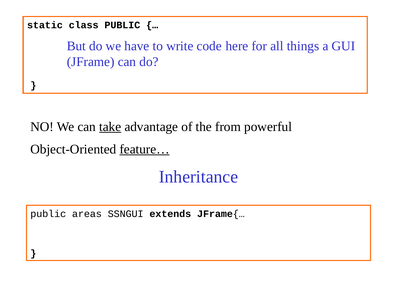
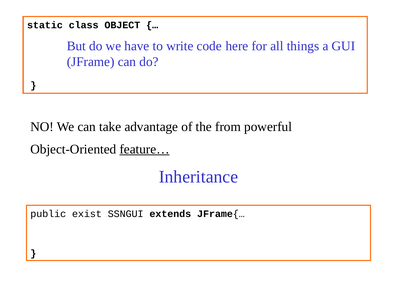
class PUBLIC: PUBLIC -> OBJECT
take underline: present -> none
areas: areas -> exist
